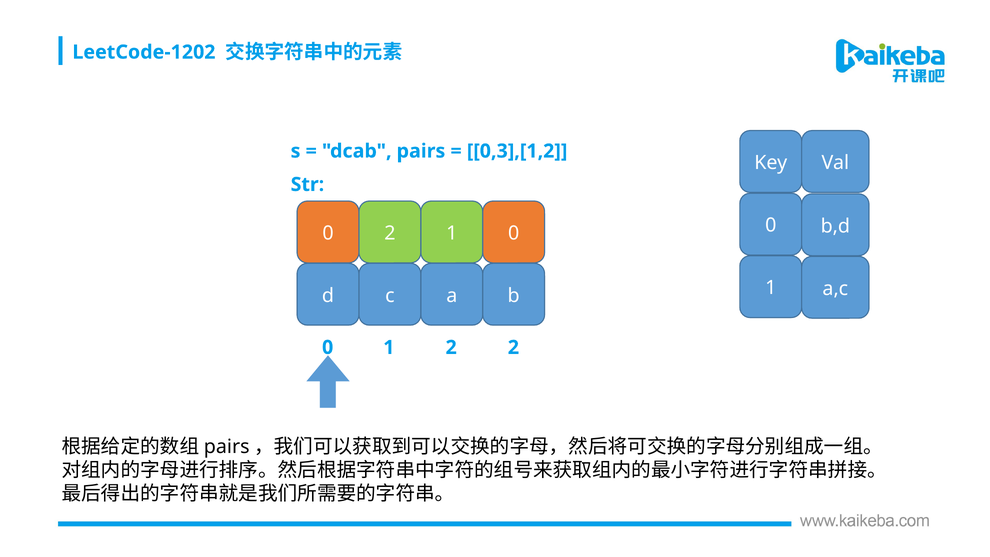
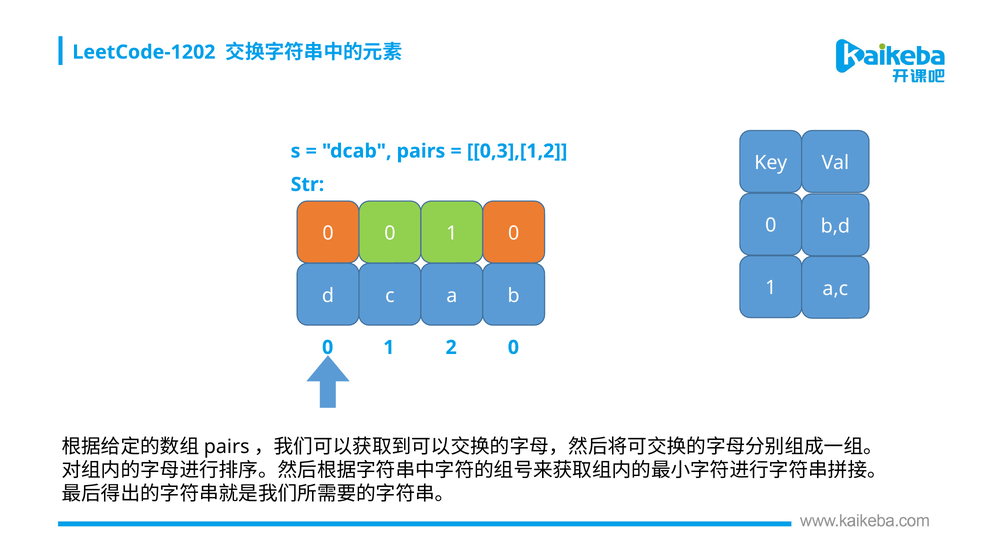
0 2: 2 -> 0
2 2: 2 -> 0
